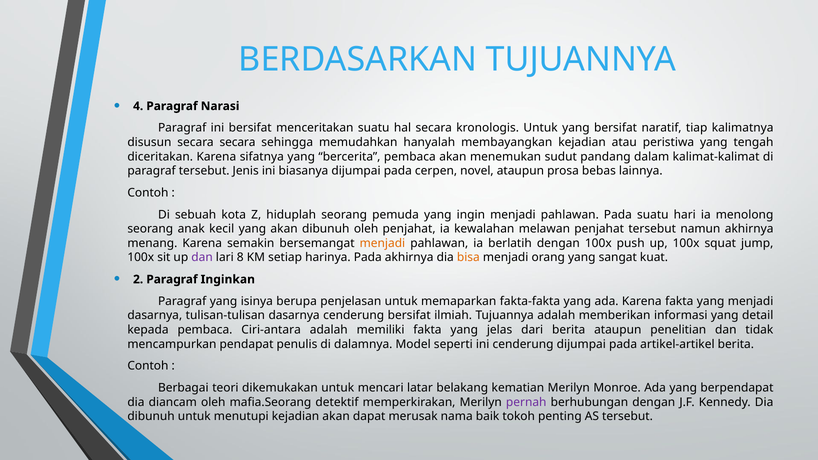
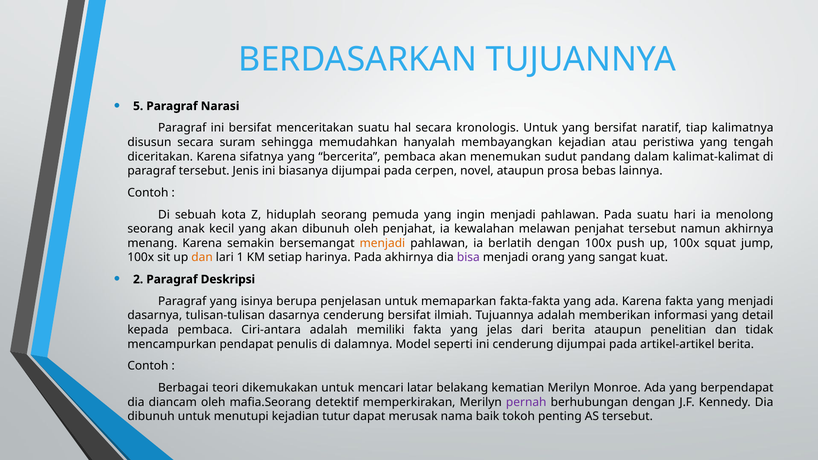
4: 4 -> 5
secara secara: secara -> suram
dan at (202, 258) colour: purple -> orange
8: 8 -> 1
bisa colour: orange -> purple
Inginkan: Inginkan -> Deskripsi
kejadian akan: akan -> tutur
